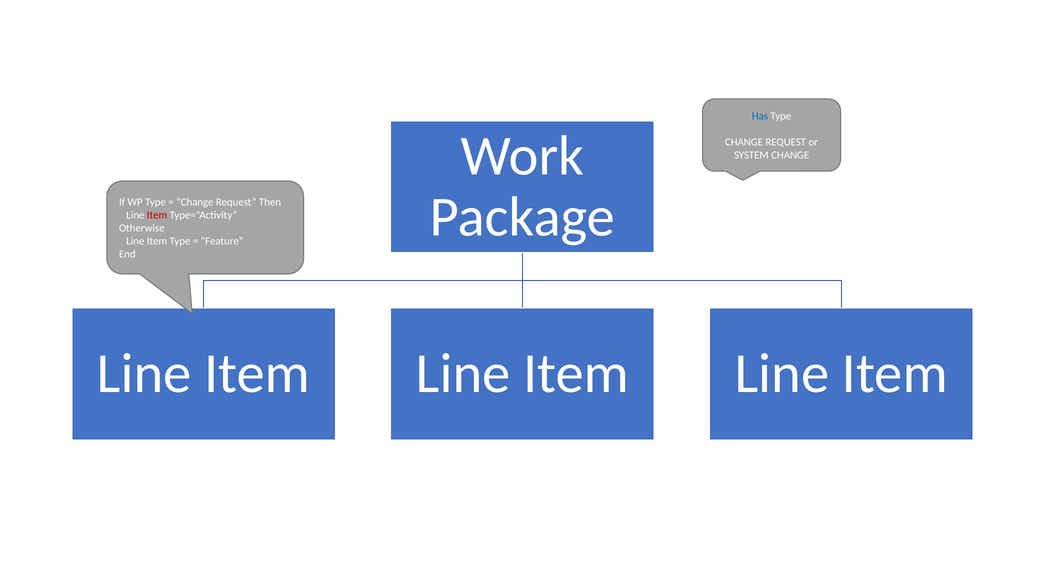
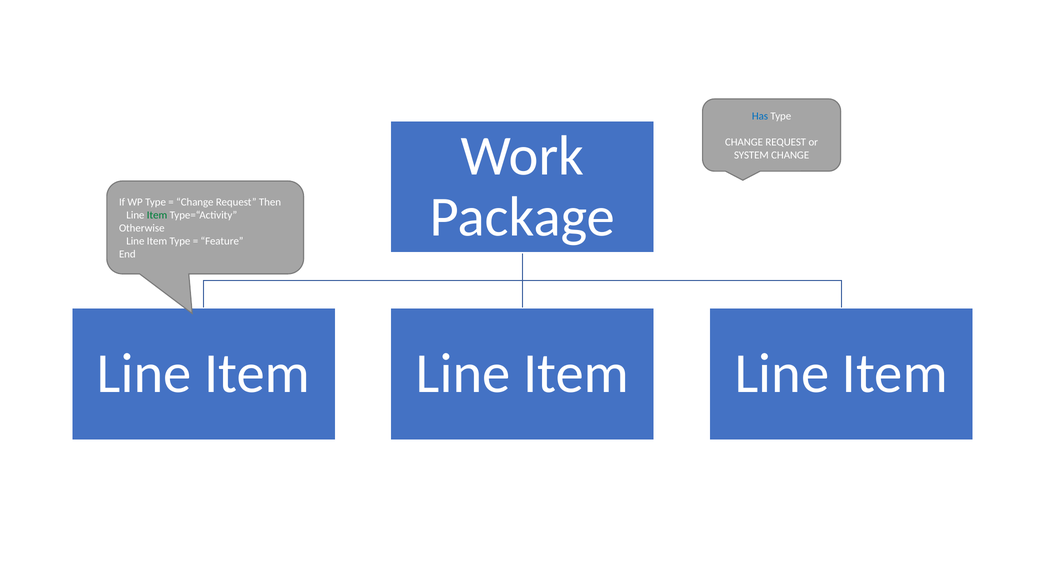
Item at (157, 215) colour: red -> green
